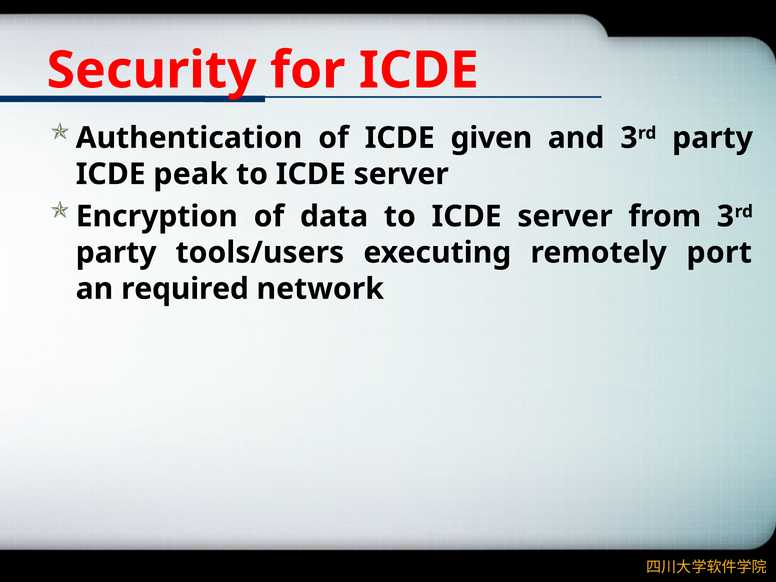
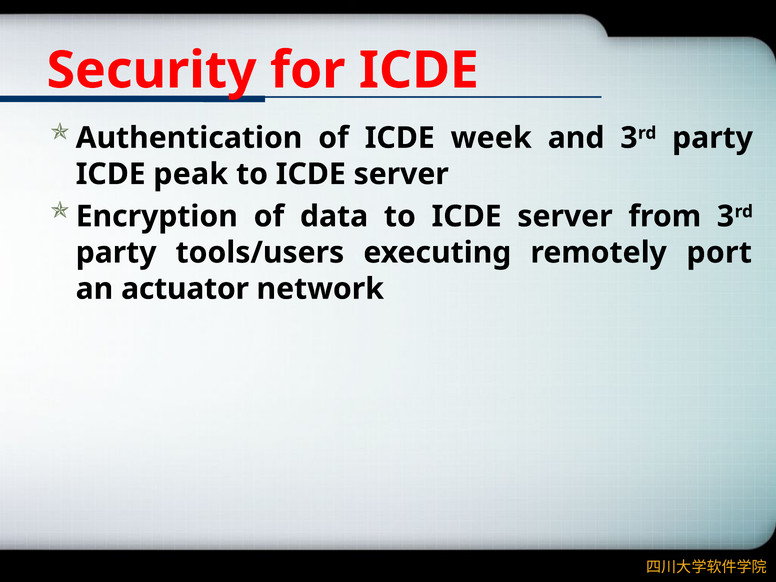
given: given -> week
required: required -> actuator
